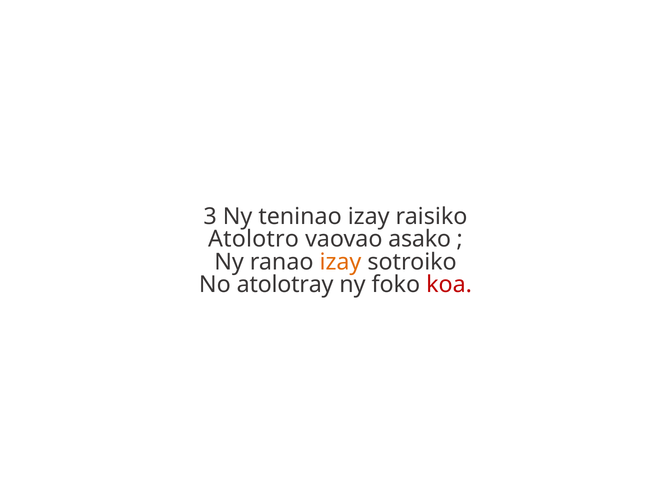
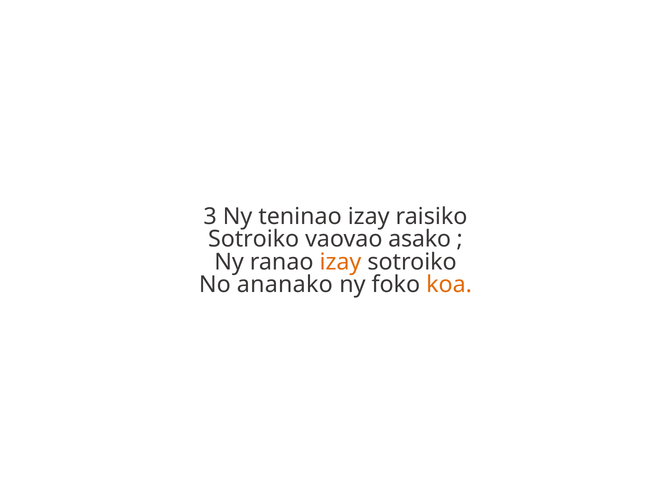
Atolotro at (254, 239): Atolotro -> Sotroiko
atolotray: atolotray -> ananako
koa colour: red -> orange
